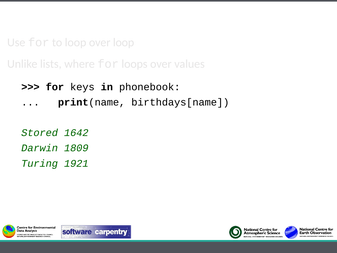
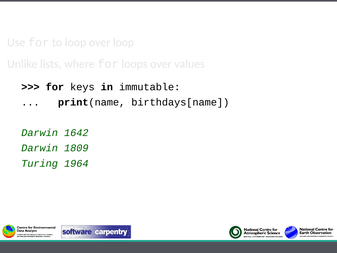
phonebook: phonebook -> immutable
Stored at (40, 133): Stored -> Darwin
1921: 1921 -> 1964
